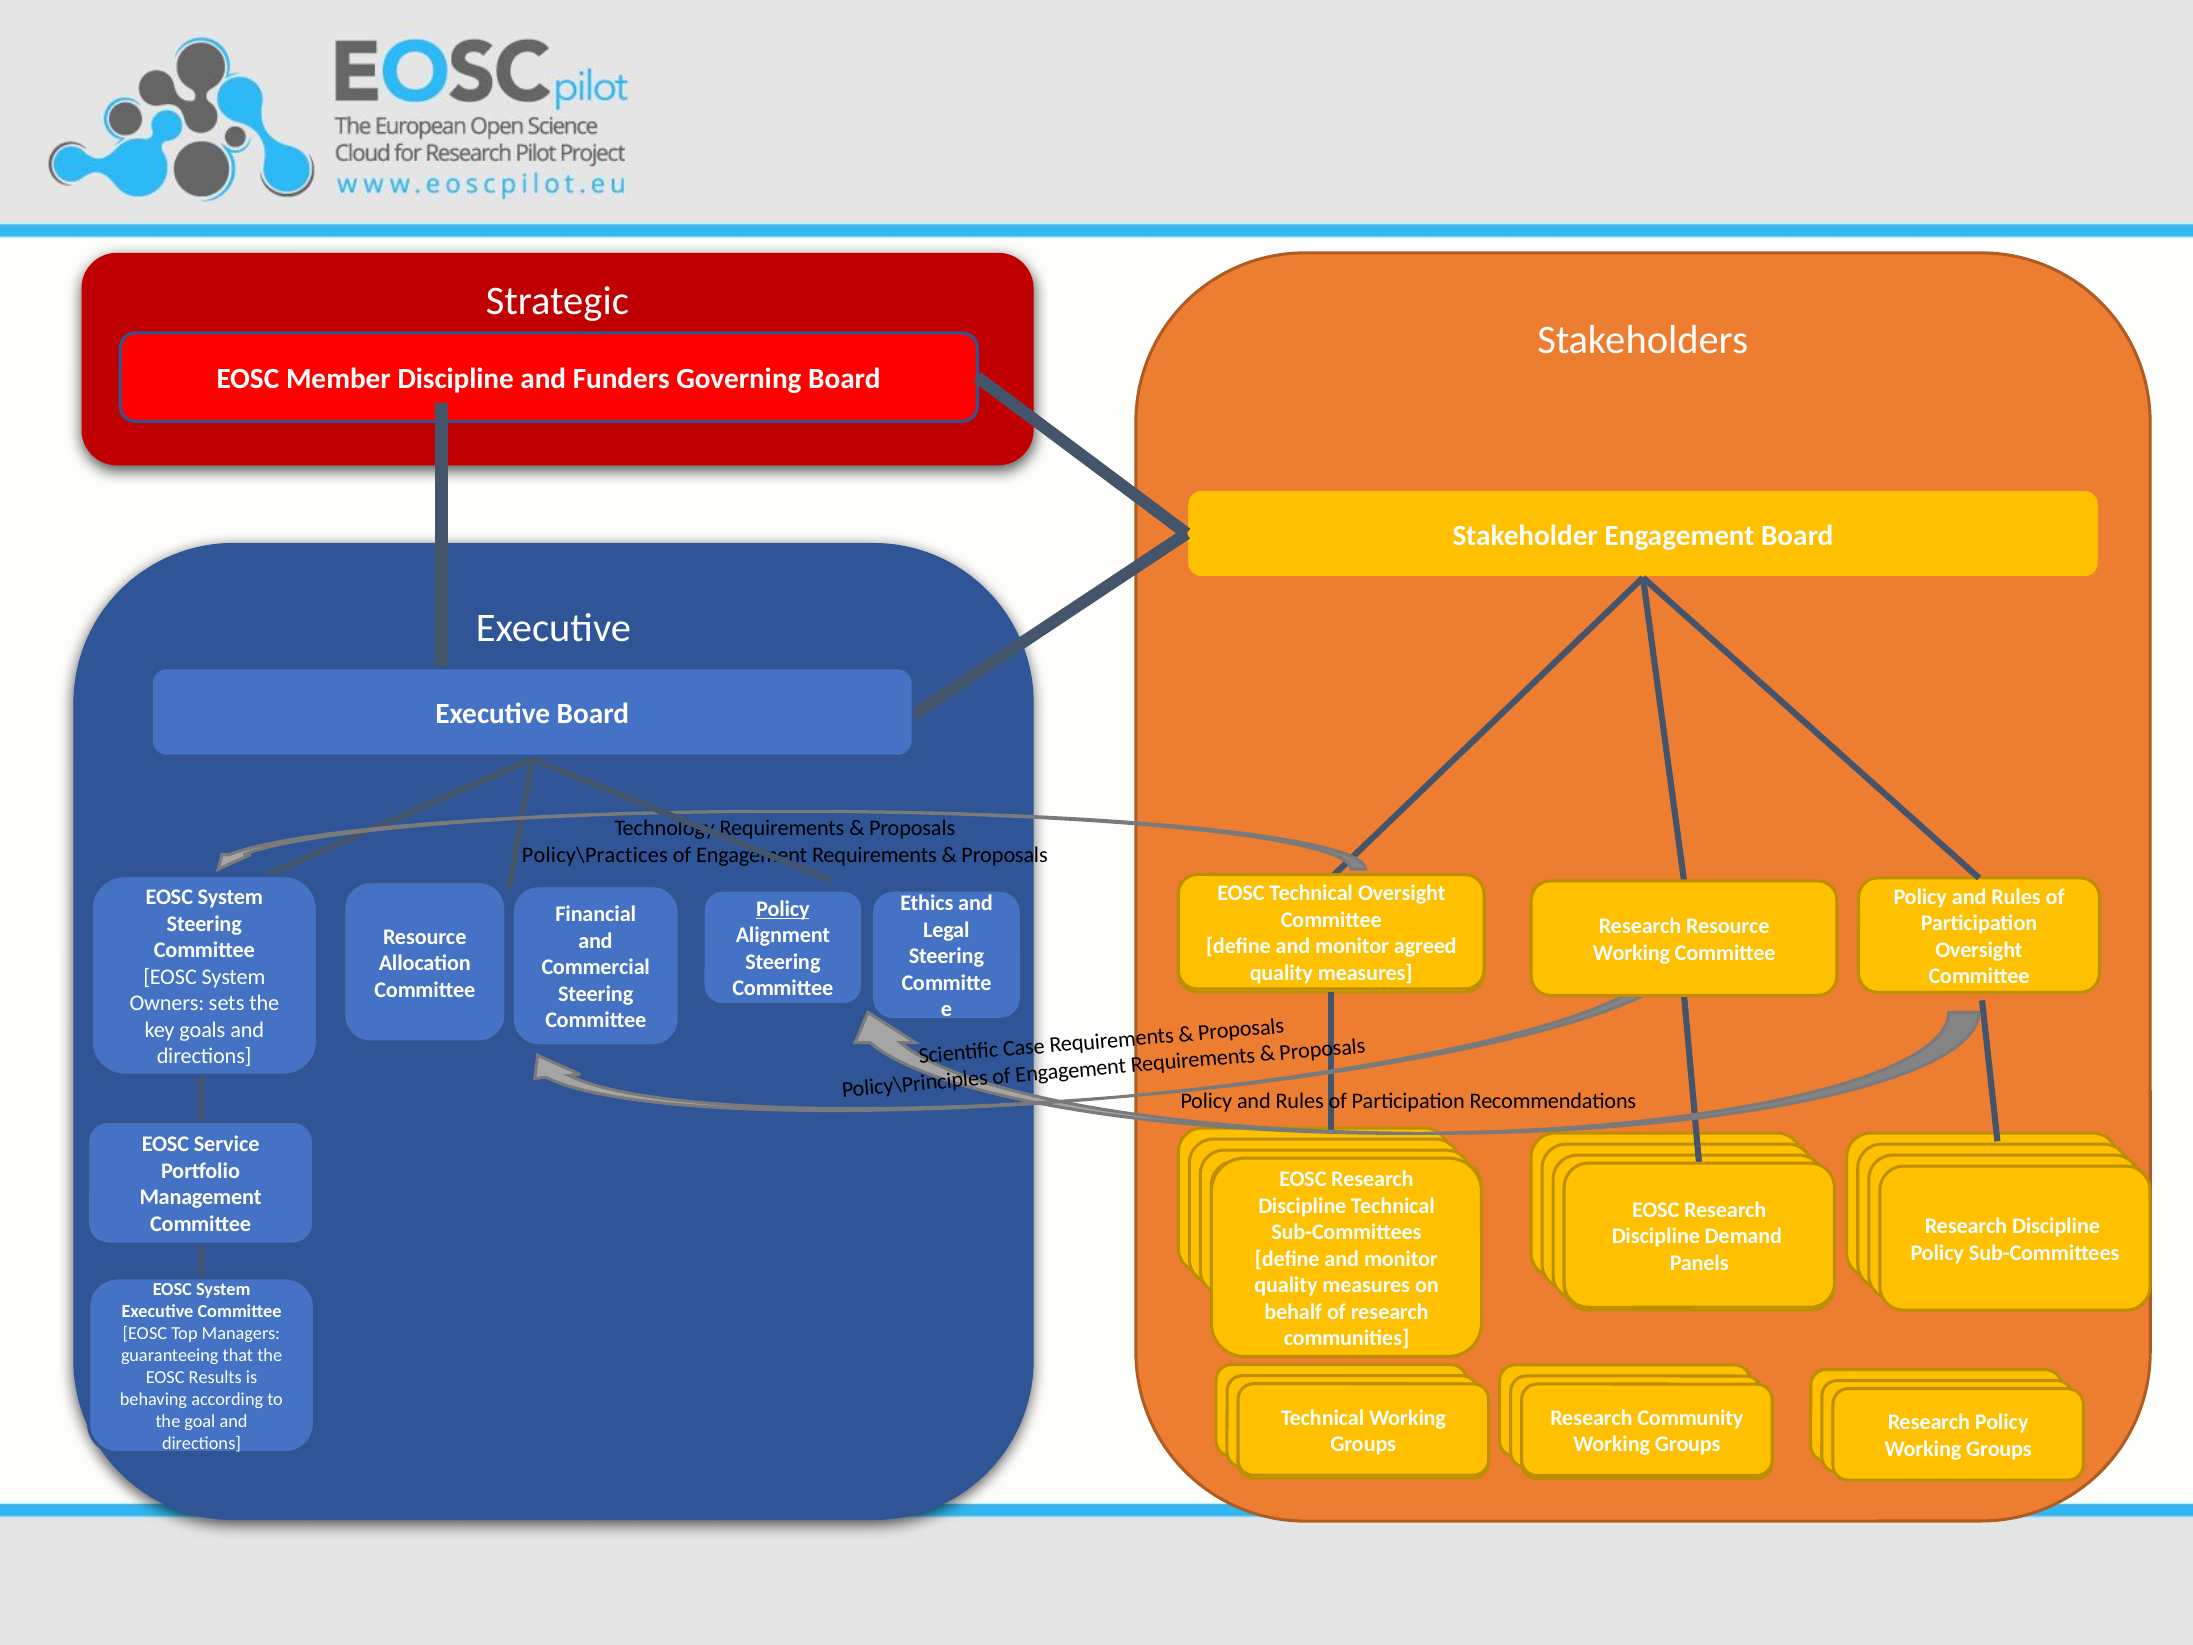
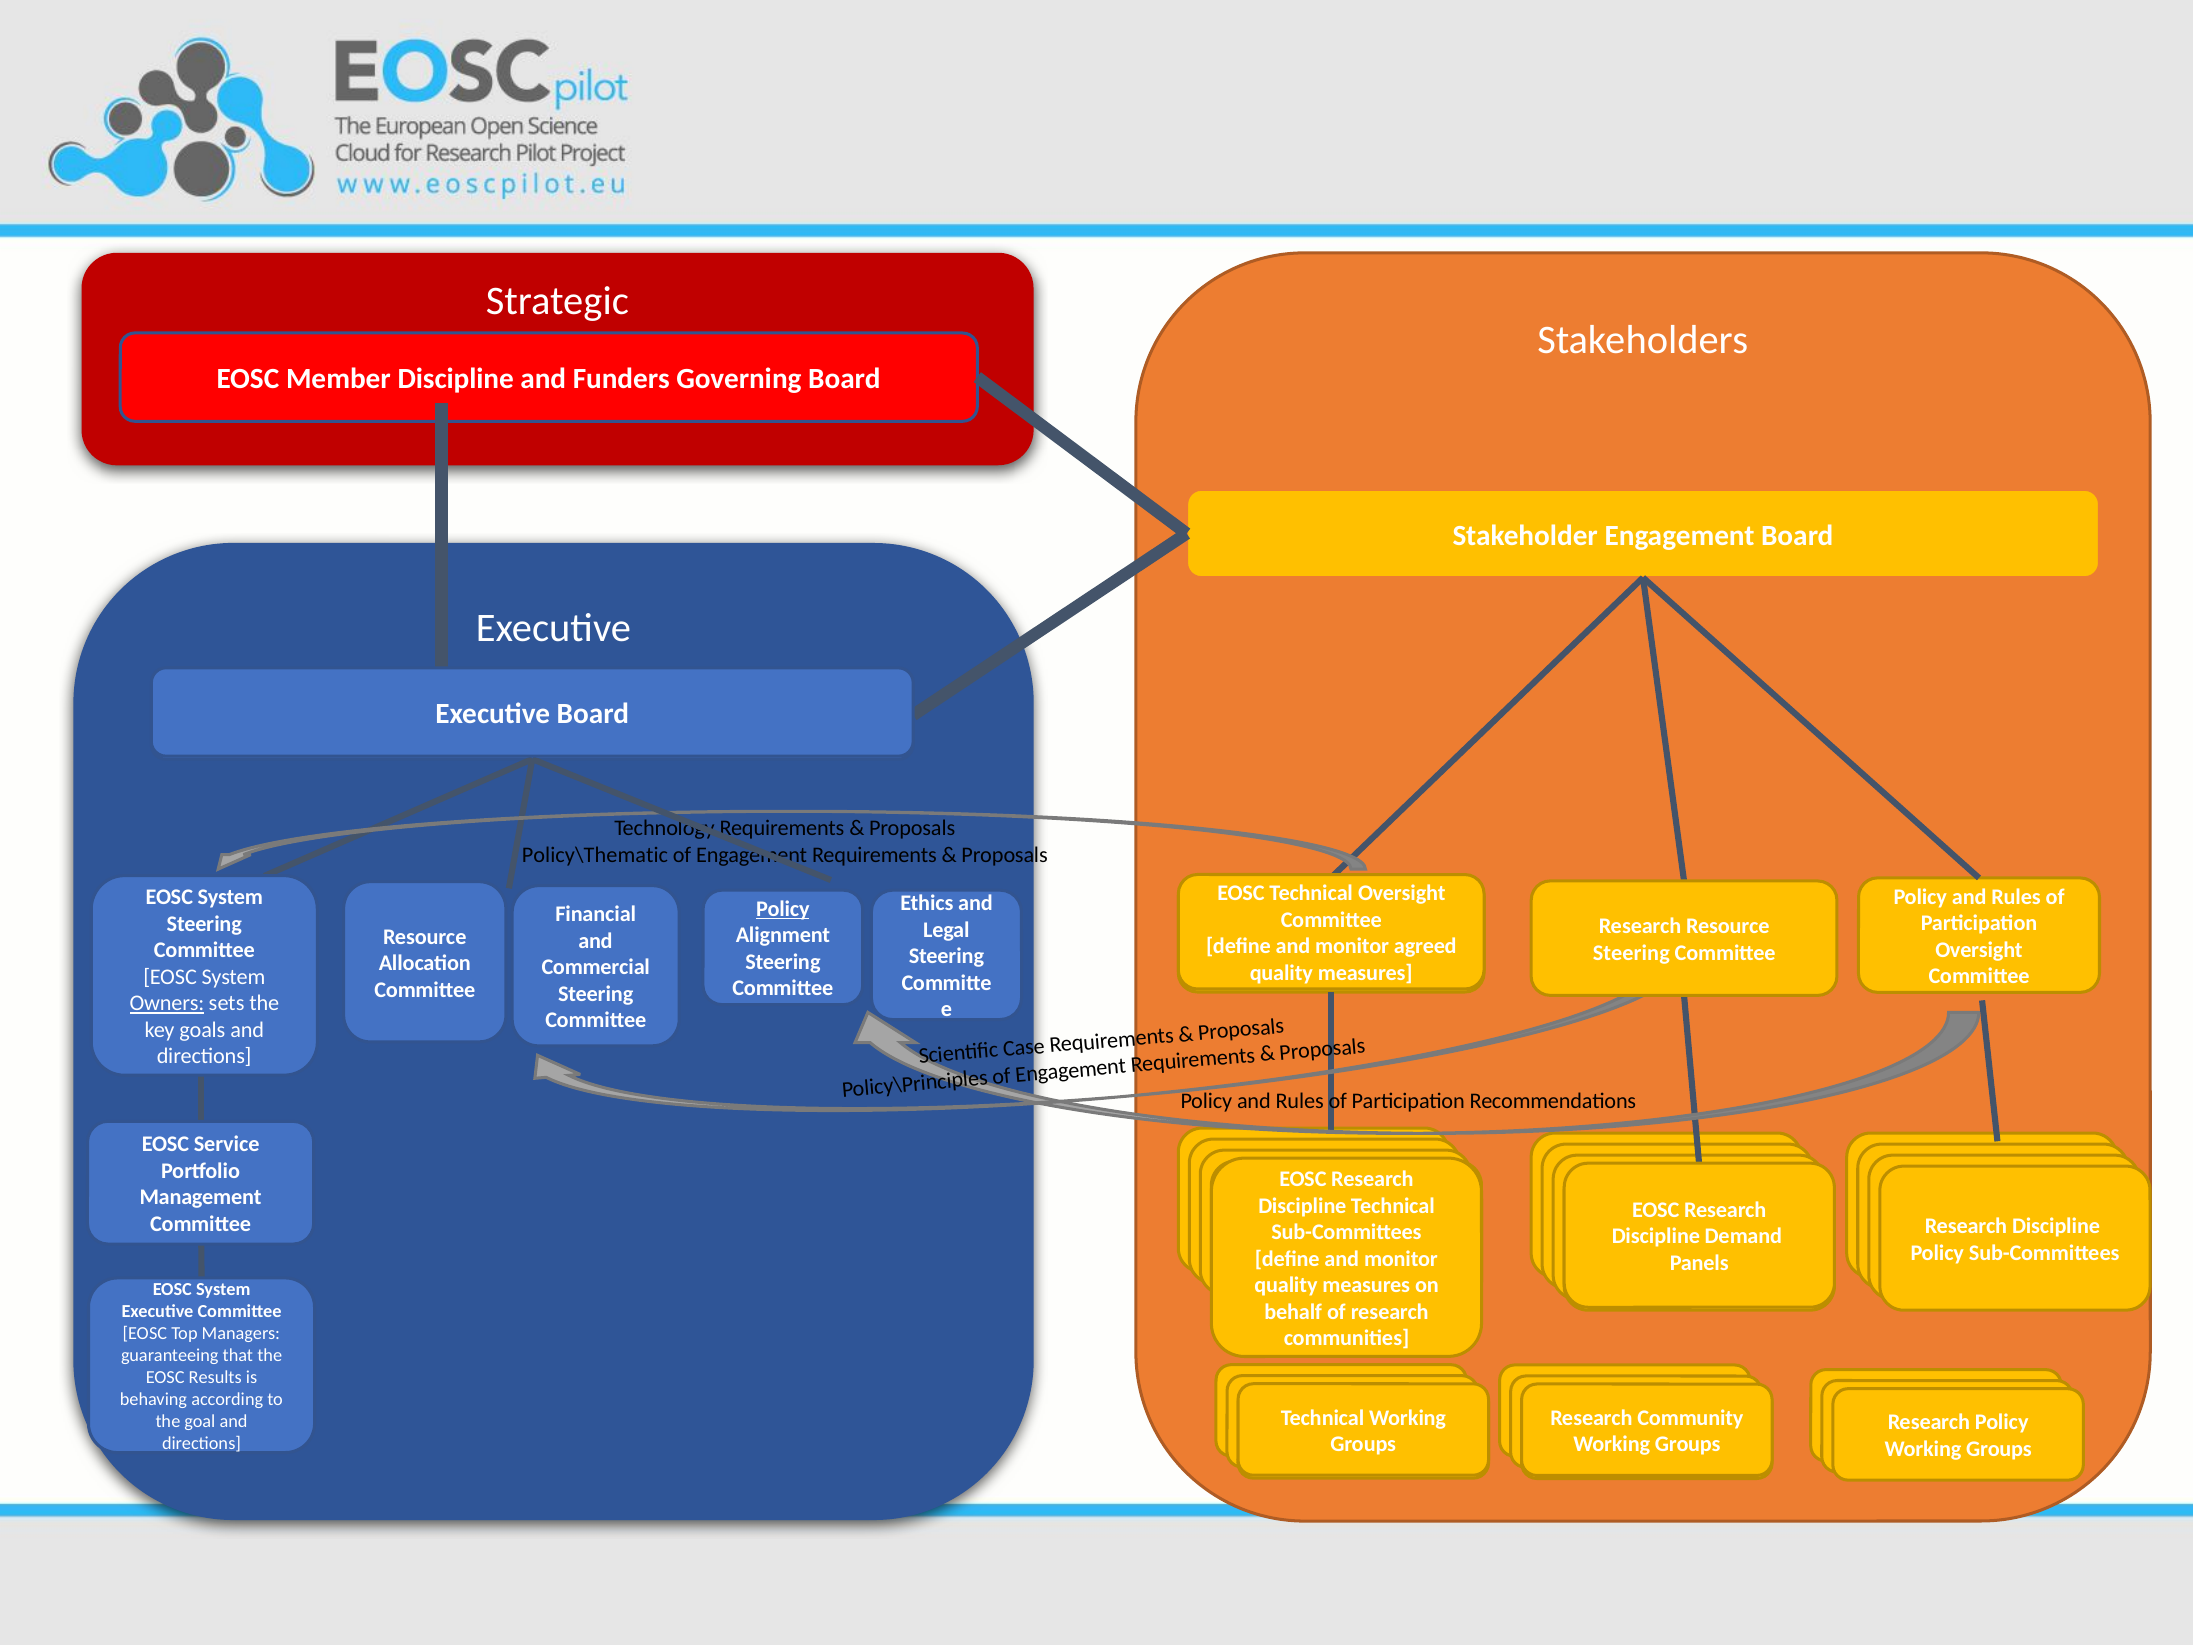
Policy\Practices: Policy\Practices -> Policy\Thematic
Working at (1631, 953): Working -> Steering
Owners underline: none -> present
